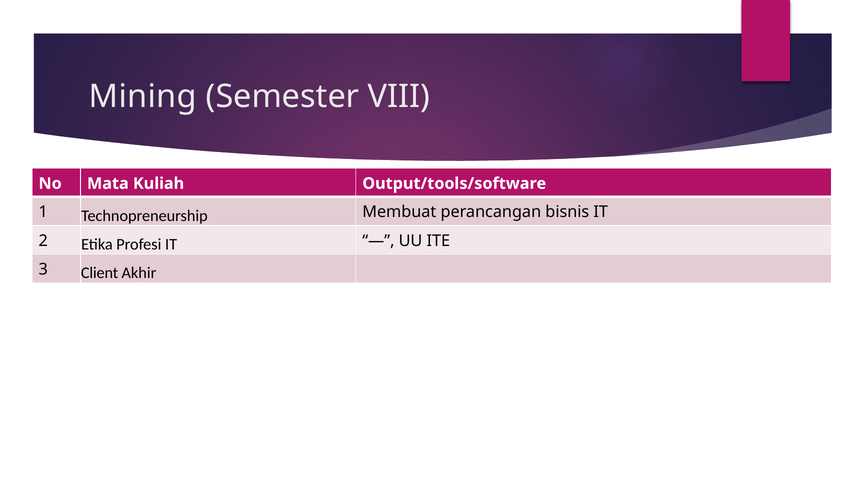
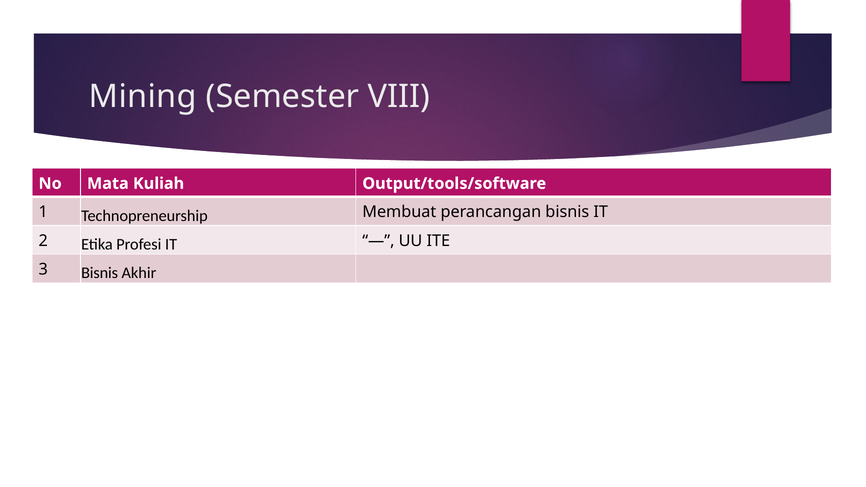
3 Client: Client -> Bisnis
